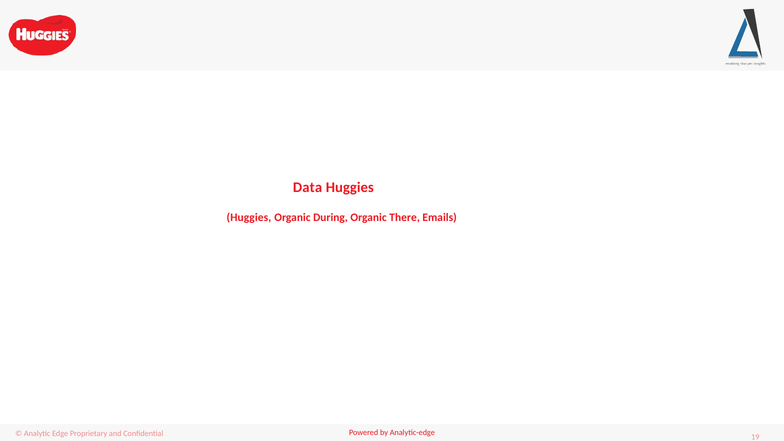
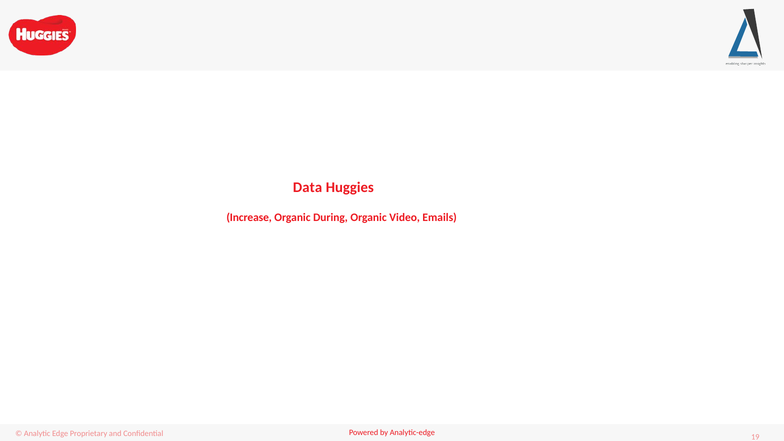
Huggies at (249, 217): Huggies -> Increase
There: There -> Video
